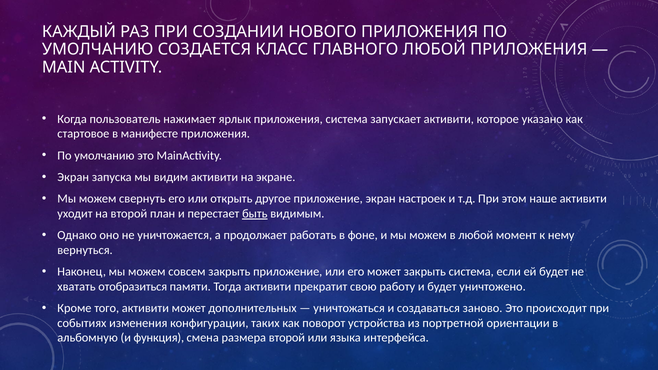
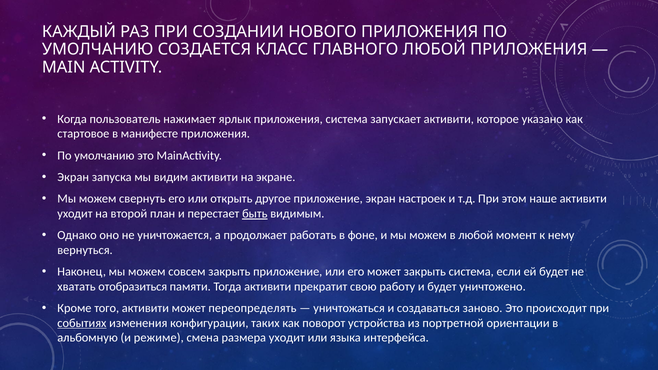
дополнительных: дополнительных -> переопределять
событиях underline: none -> present
функция: функция -> режиме
размера второй: второй -> уходит
